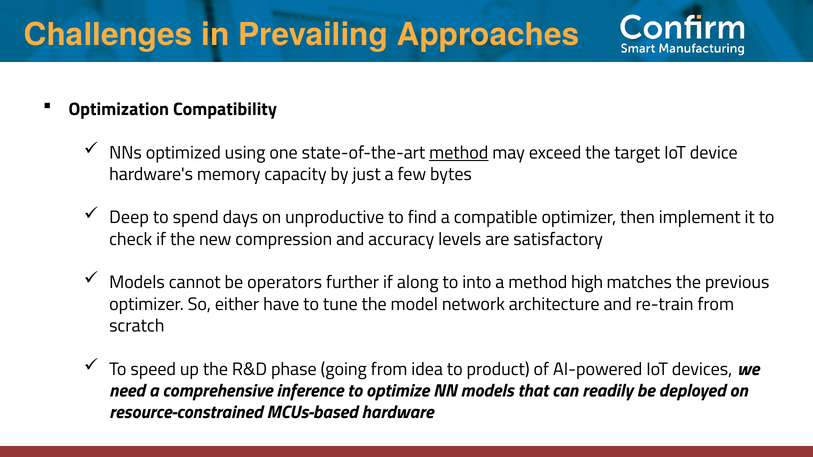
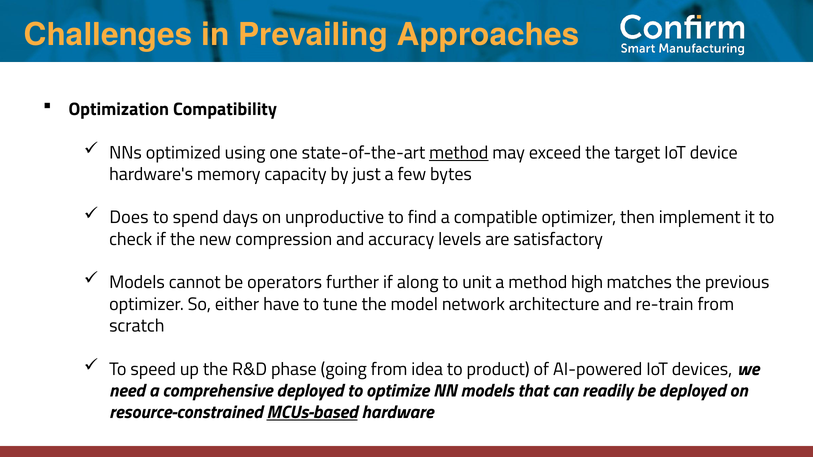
Deep: Deep -> Does
into: into -> unit
comprehensive inference: inference -> deployed
MCUs-based underline: none -> present
